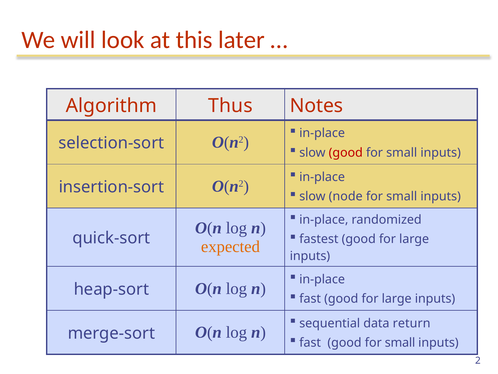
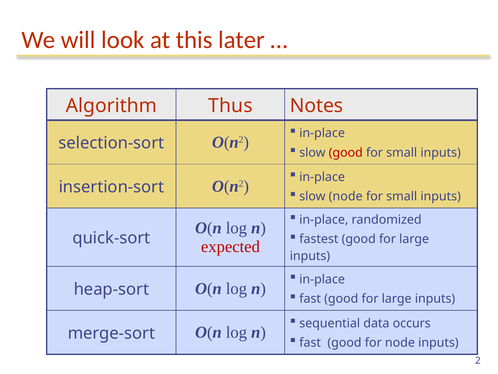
expected colour: orange -> red
return: return -> occurs
fast good for small: small -> node
